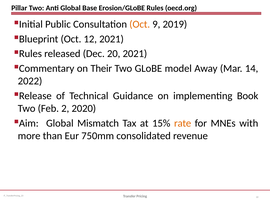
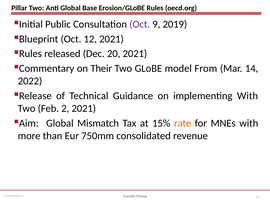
Oct at (140, 24) colour: orange -> purple
Away: Away -> From
implementing Book: Book -> With
2 2020: 2020 -> 2021
